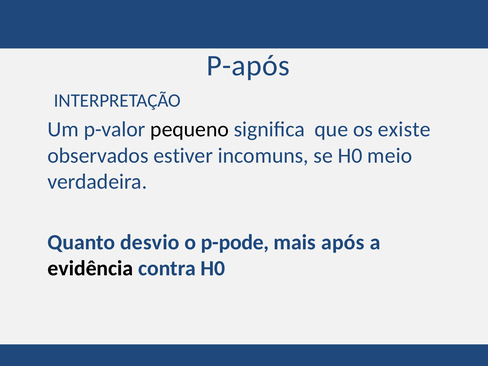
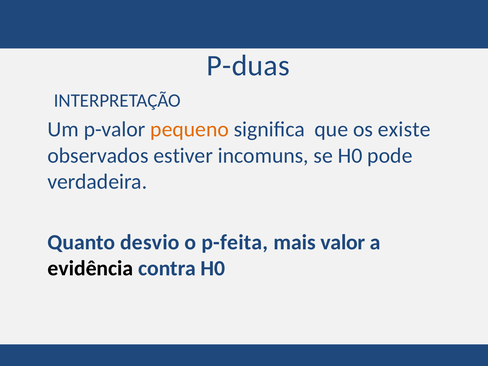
P-após: P-após -> P-duas
pequeno colour: black -> orange
meio: meio -> pode
p-pode: p-pode -> p-feita
após: após -> valor
